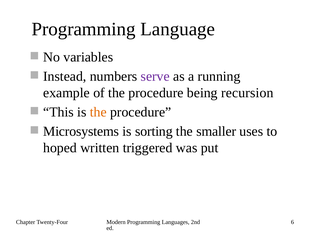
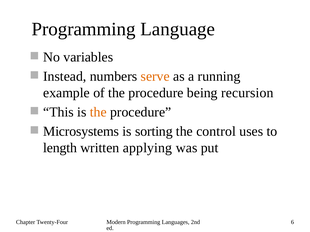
serve colour: purple -> orange
smaller: smaller -> control
hoped: hoped -> length
triggered: triggered -> applying
